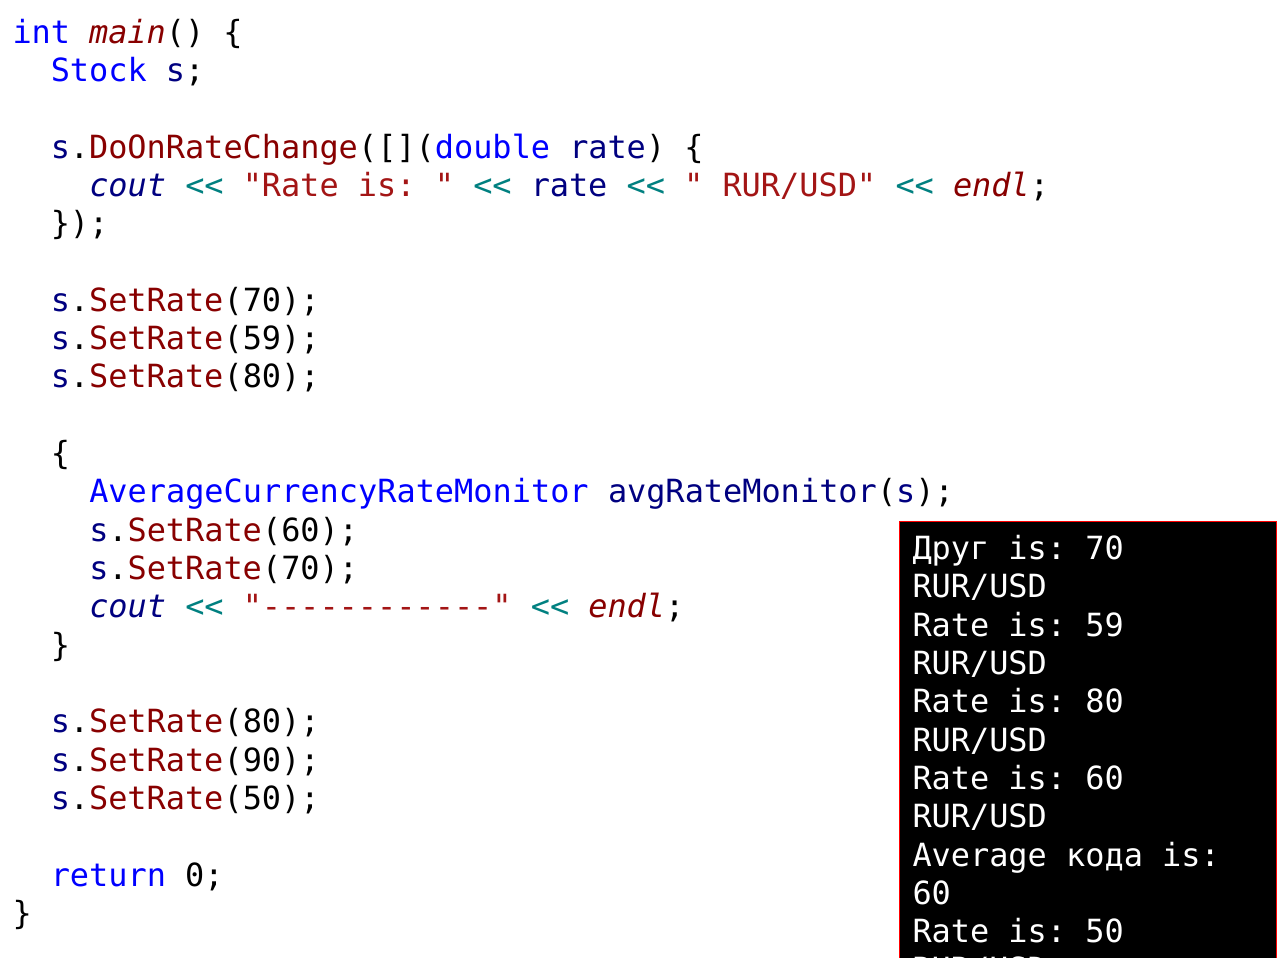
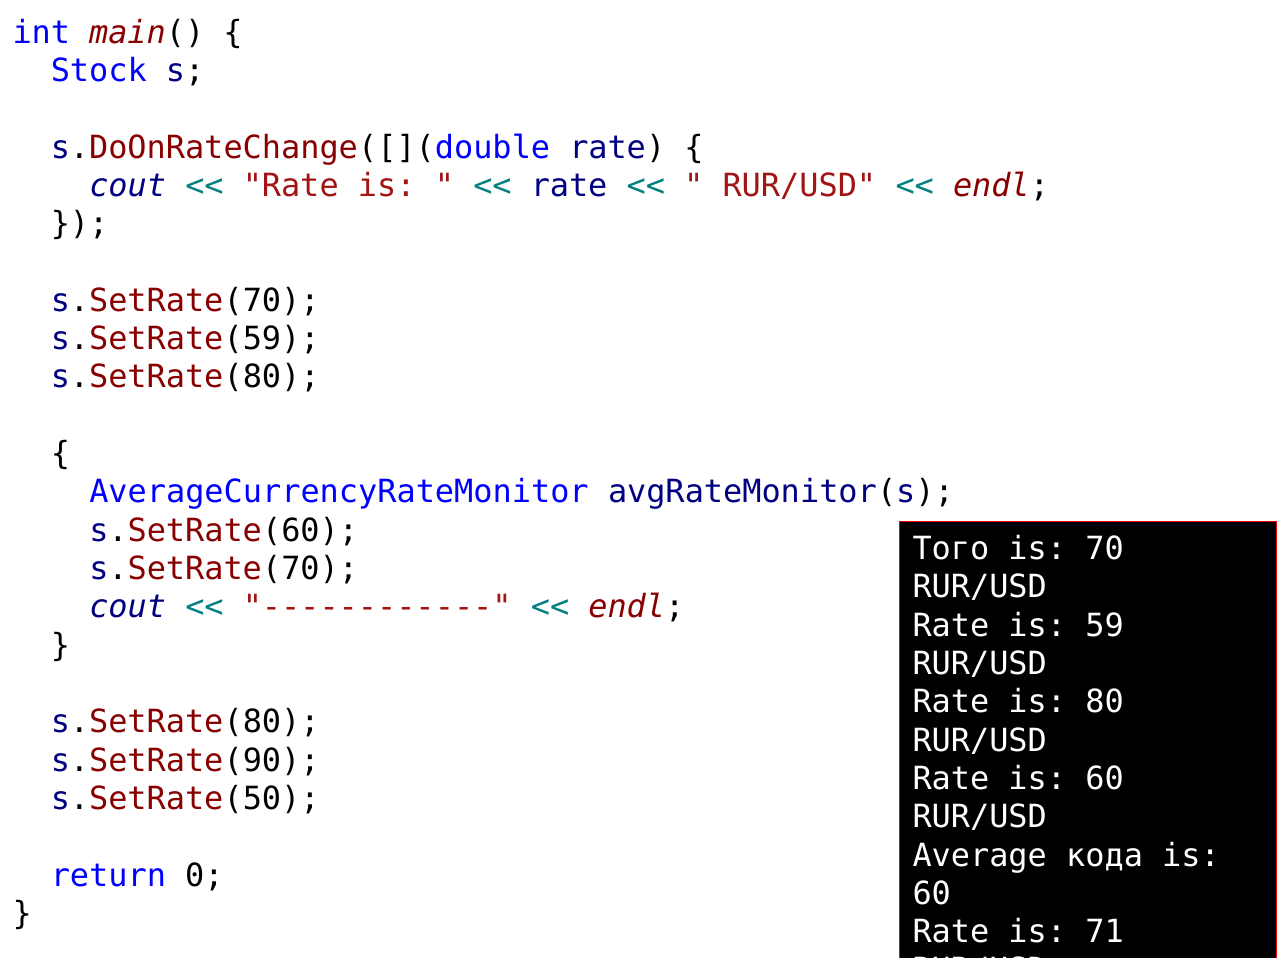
Друг: Друг -> Того
50 at (1105, 932): 50 -> 71
